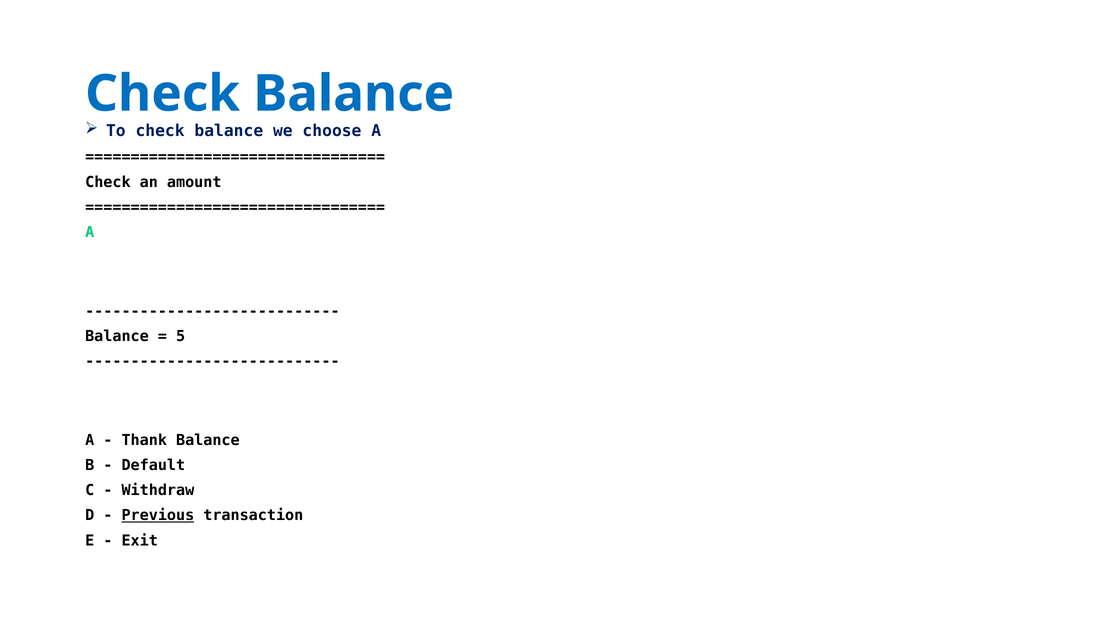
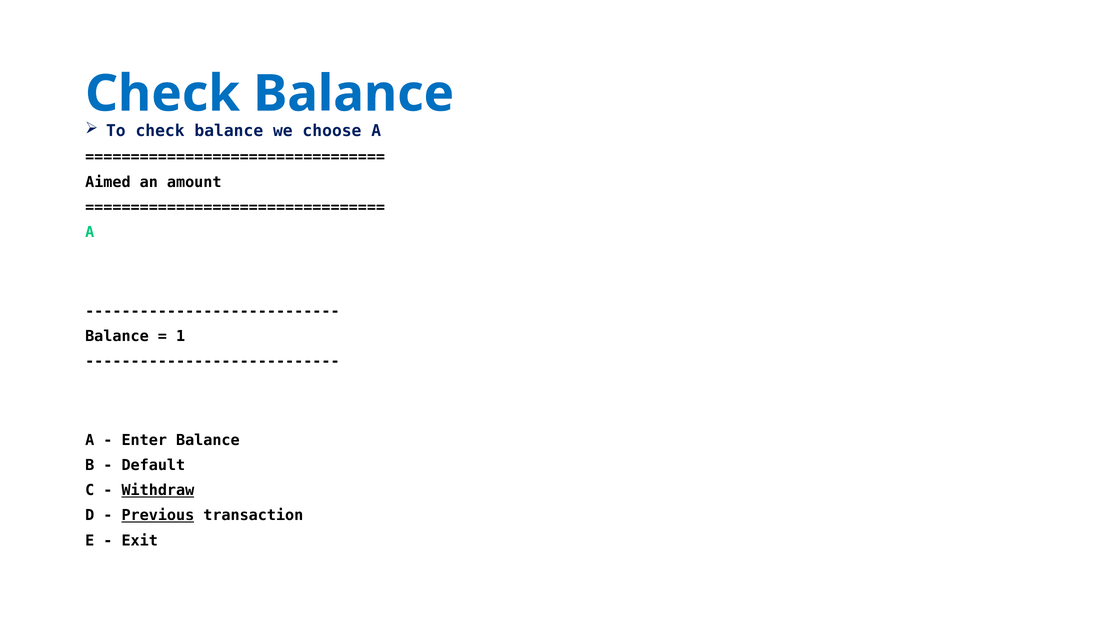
Check at (108, 182): Check -> Aimed
5: 5 -> 1
Thank: Thank -> Enter
Withdraw underline: none -> present
